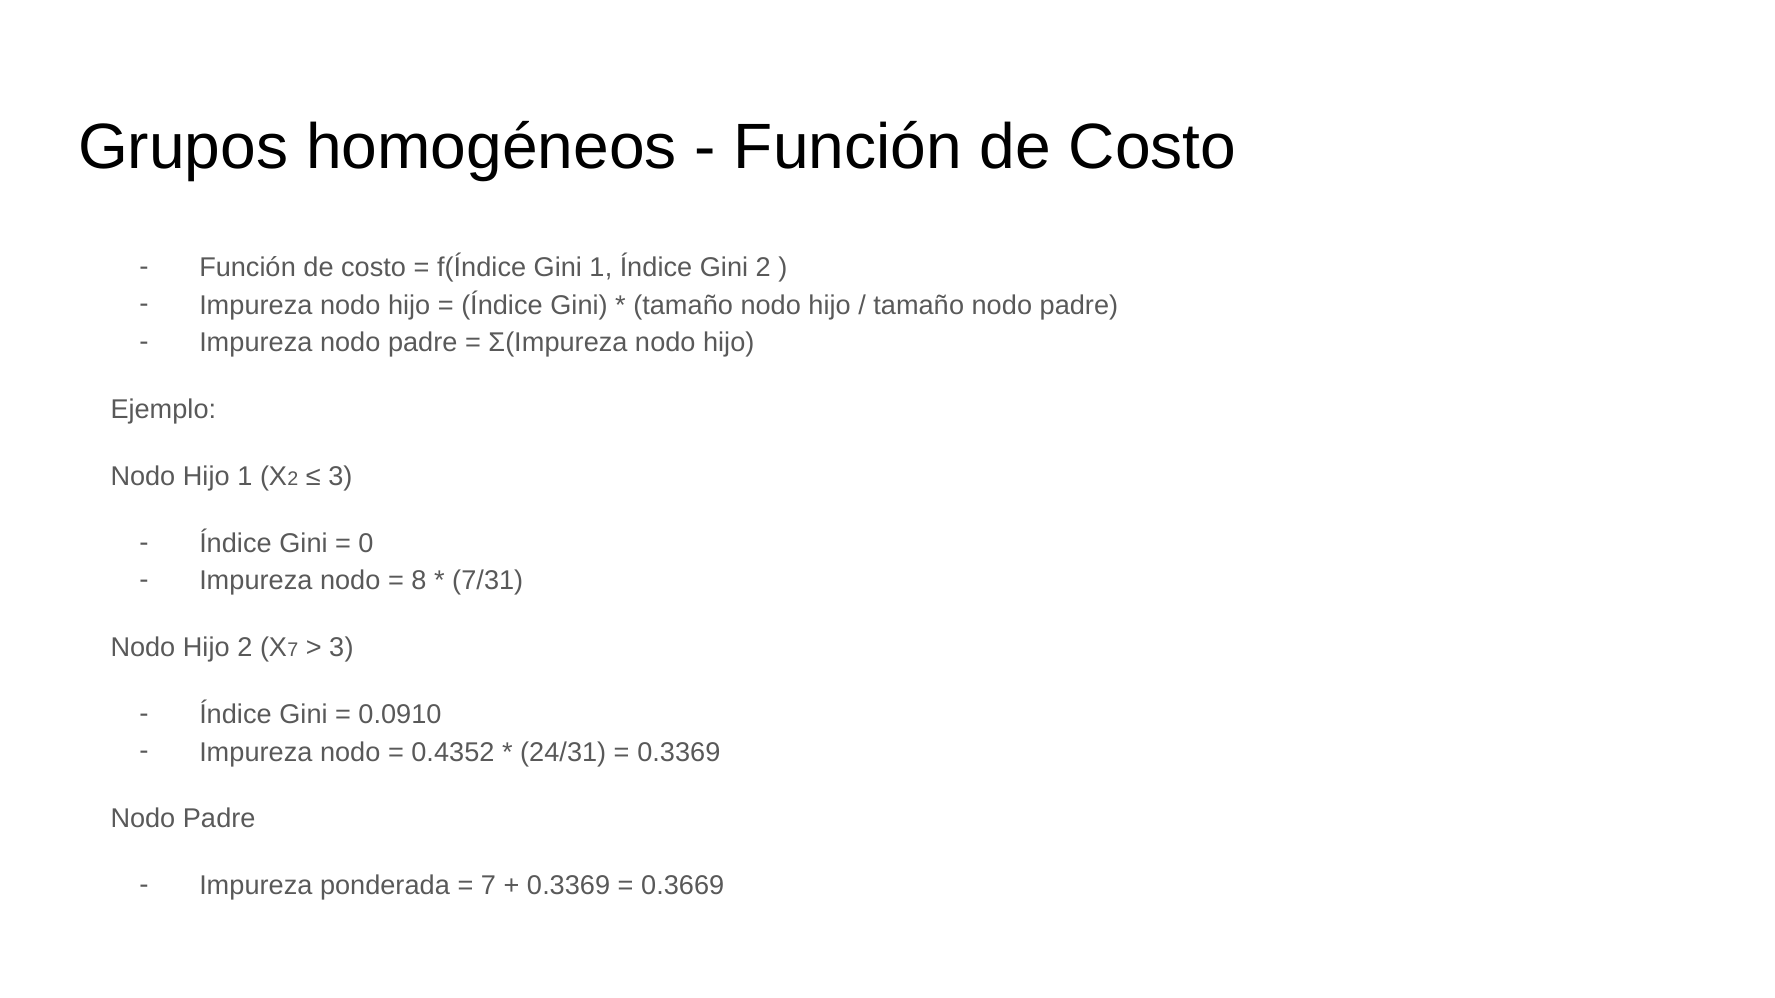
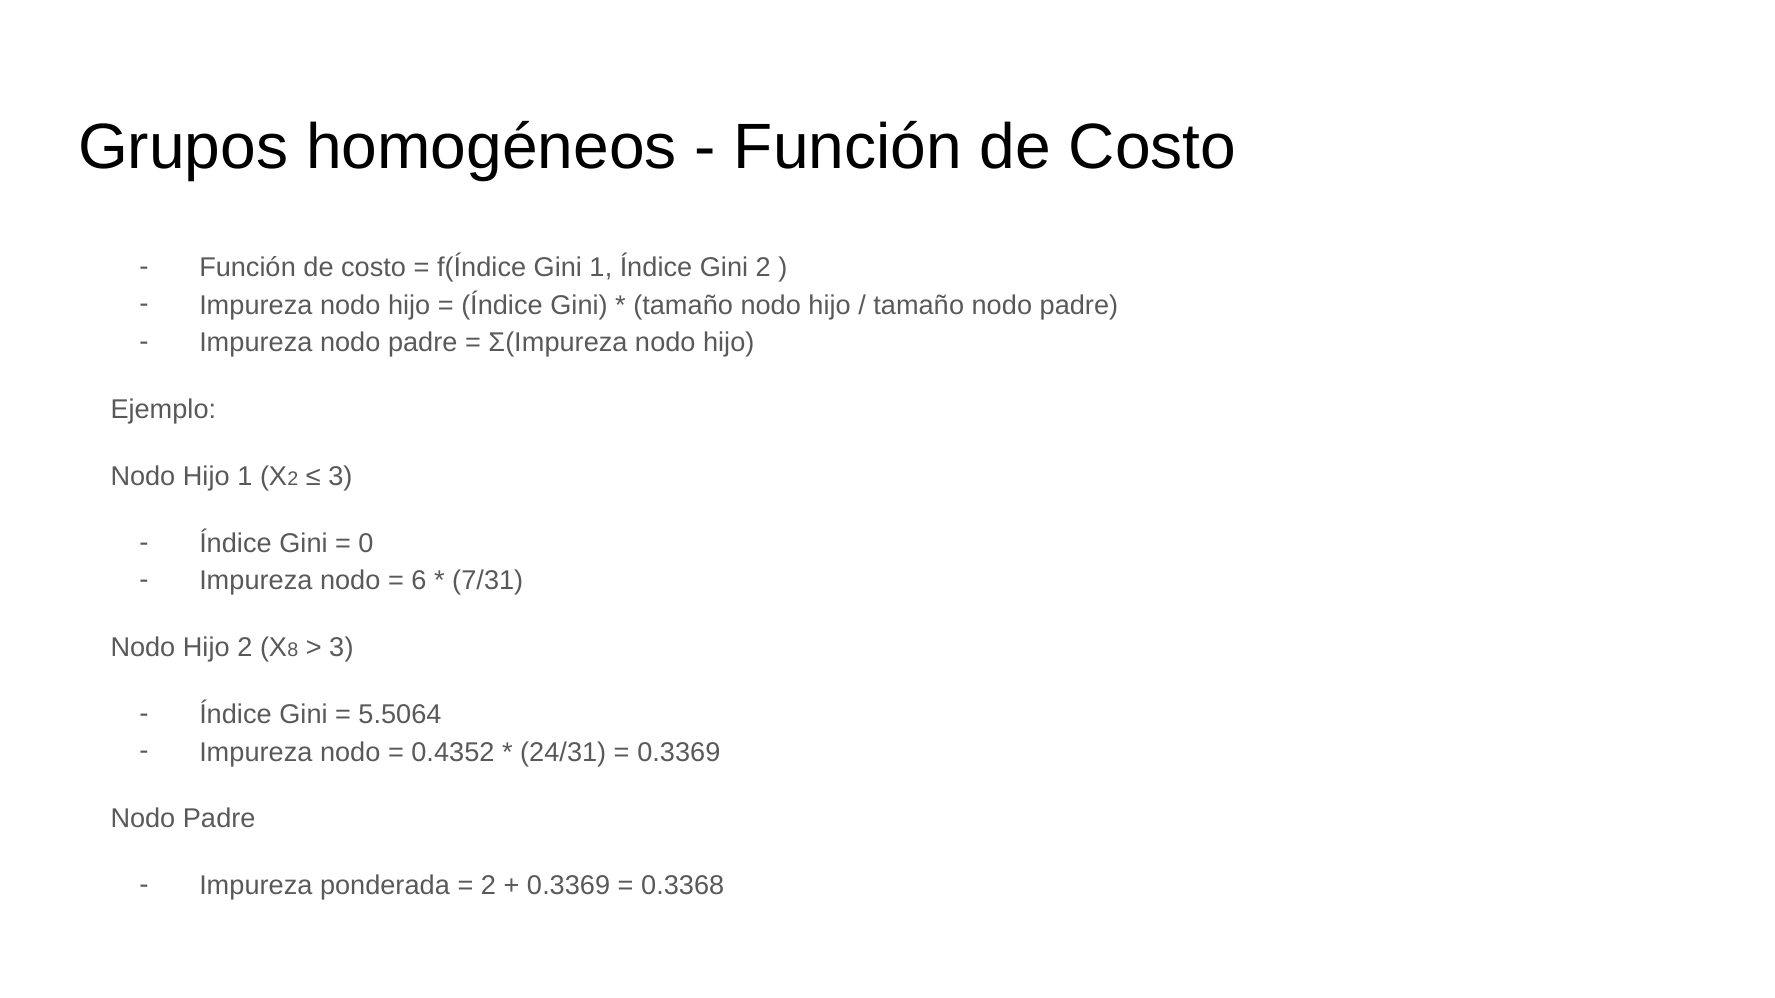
8: 8 -> 6
7 at (293, 651): 7 -> 8
0.0910: 0.0910 -> 5.5064
7 at (488, 886): 7 -> 2
0.3669: 0.3669 -> 0.3368
